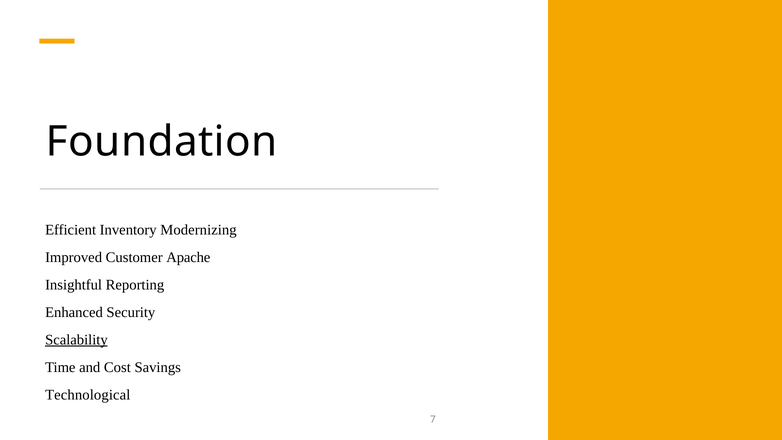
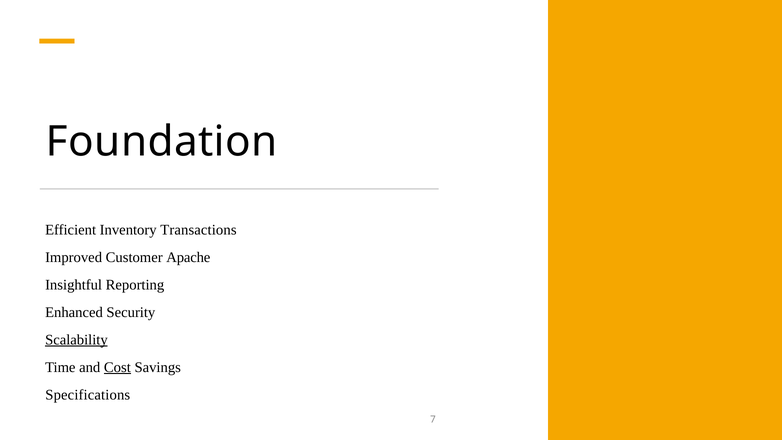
Modernizing: Modernizing -> Transactions
Cost underline: none -> present
Technological: Technological -> Specifications
